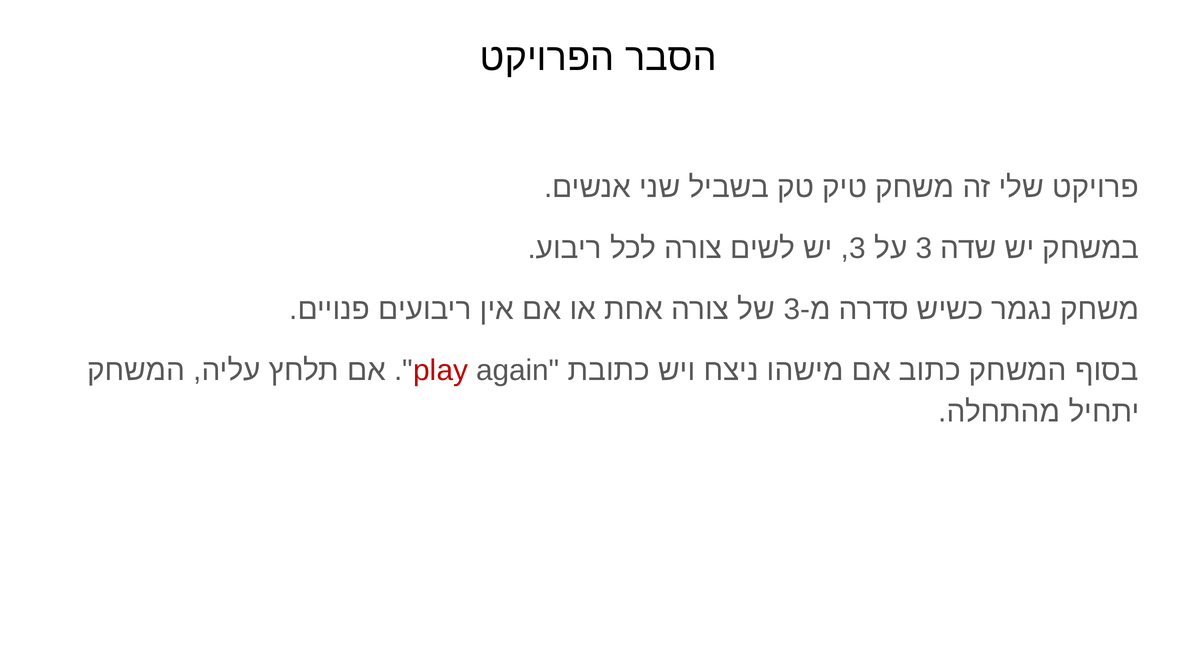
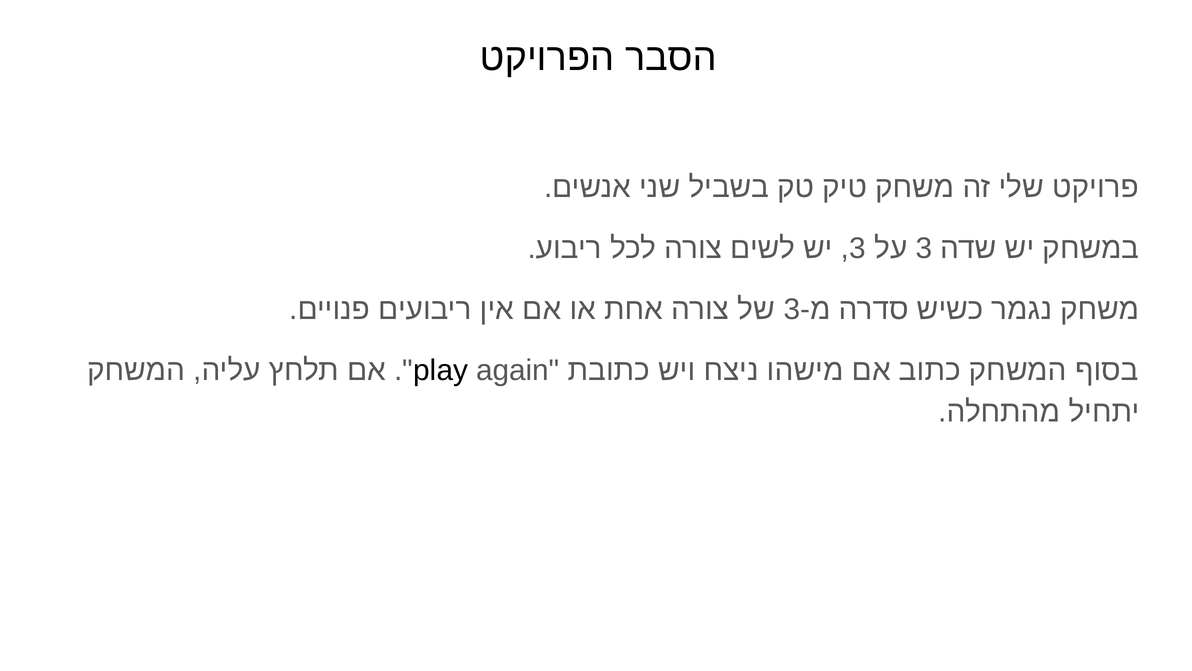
play colour: red -> black
